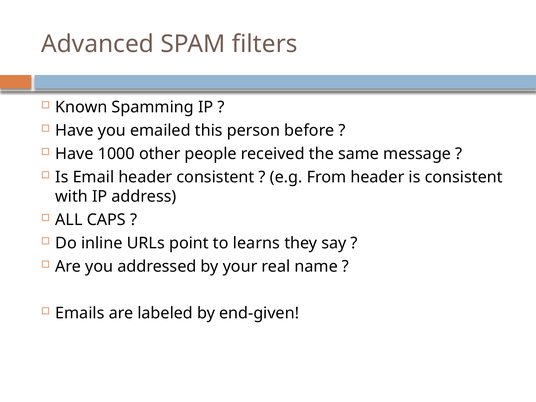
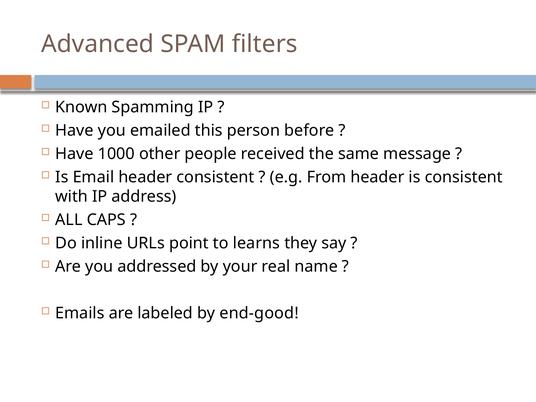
end-given: end-given -> end-good
